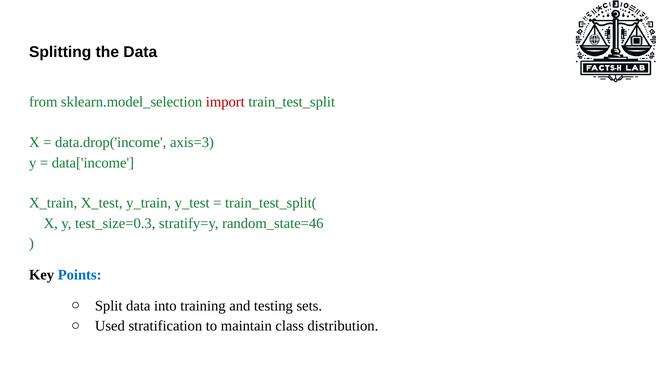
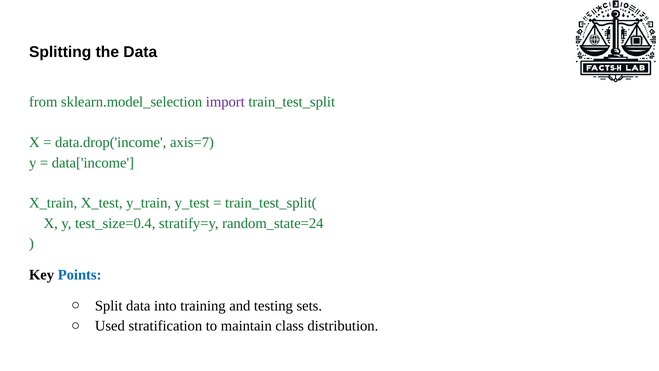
import colour: red -> purple
axis=3: axis=3 -> axis=7
test_size=0.3: test_size=0.3 -> test_size=0.4
random_state=46: random_state=46 -> random_state=24
